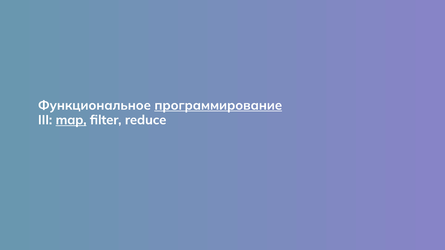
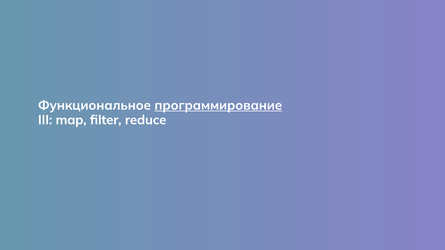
map underline: present -> none
